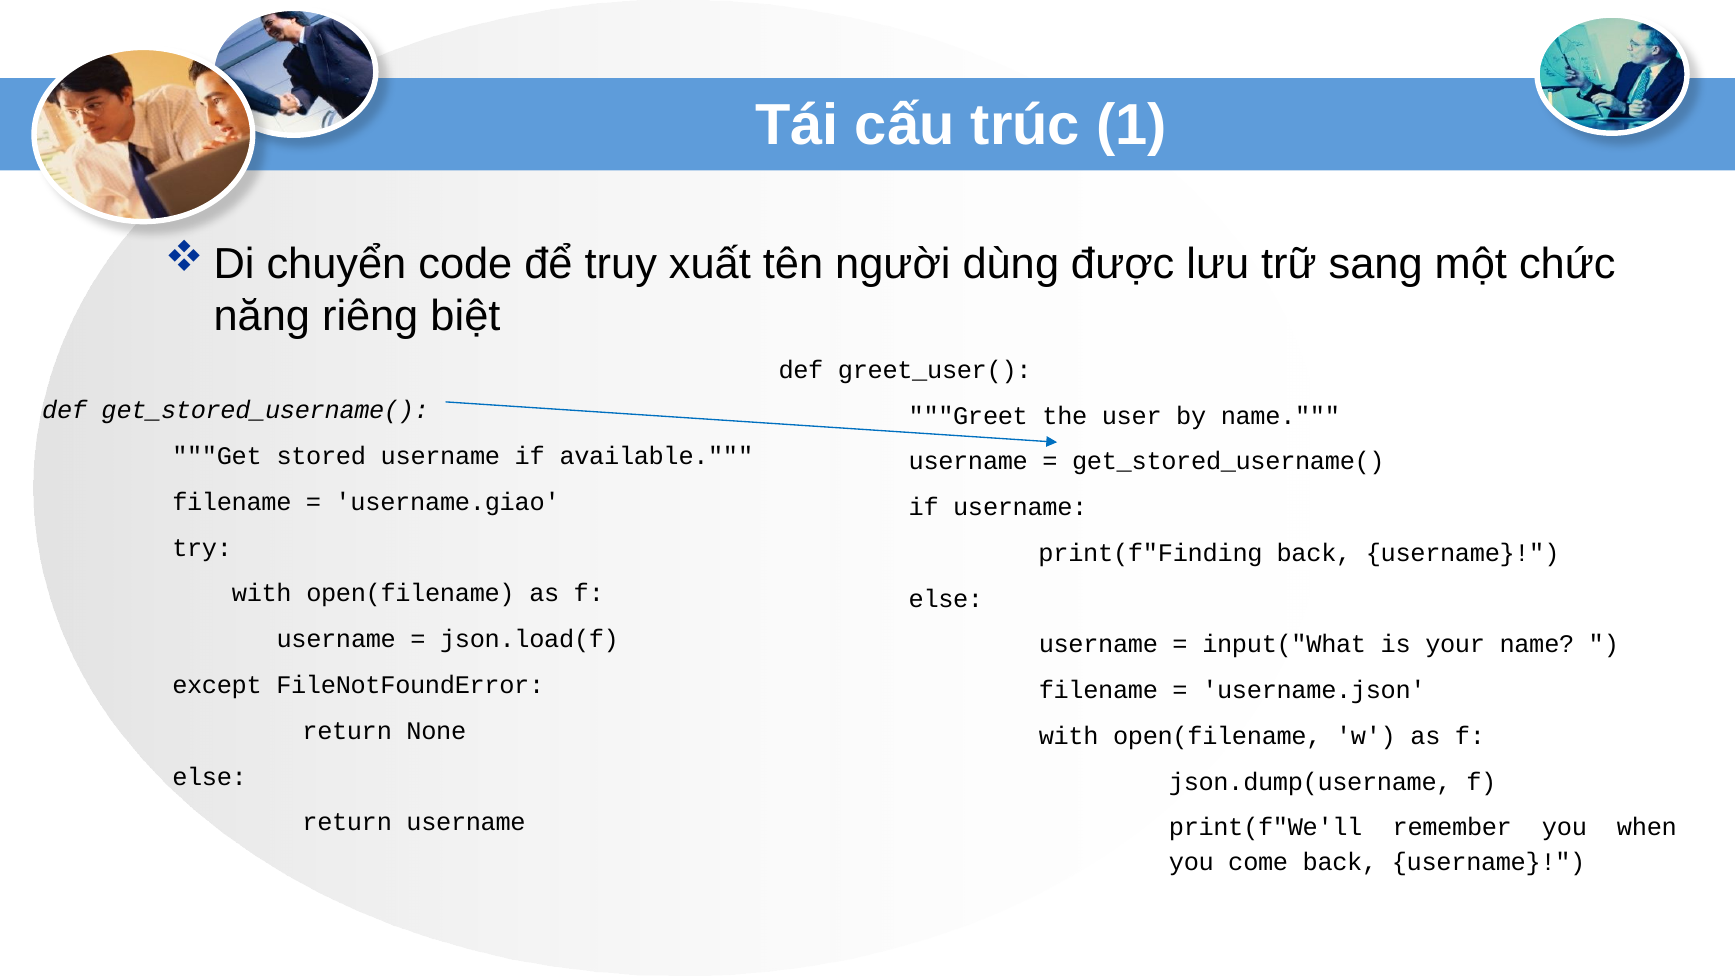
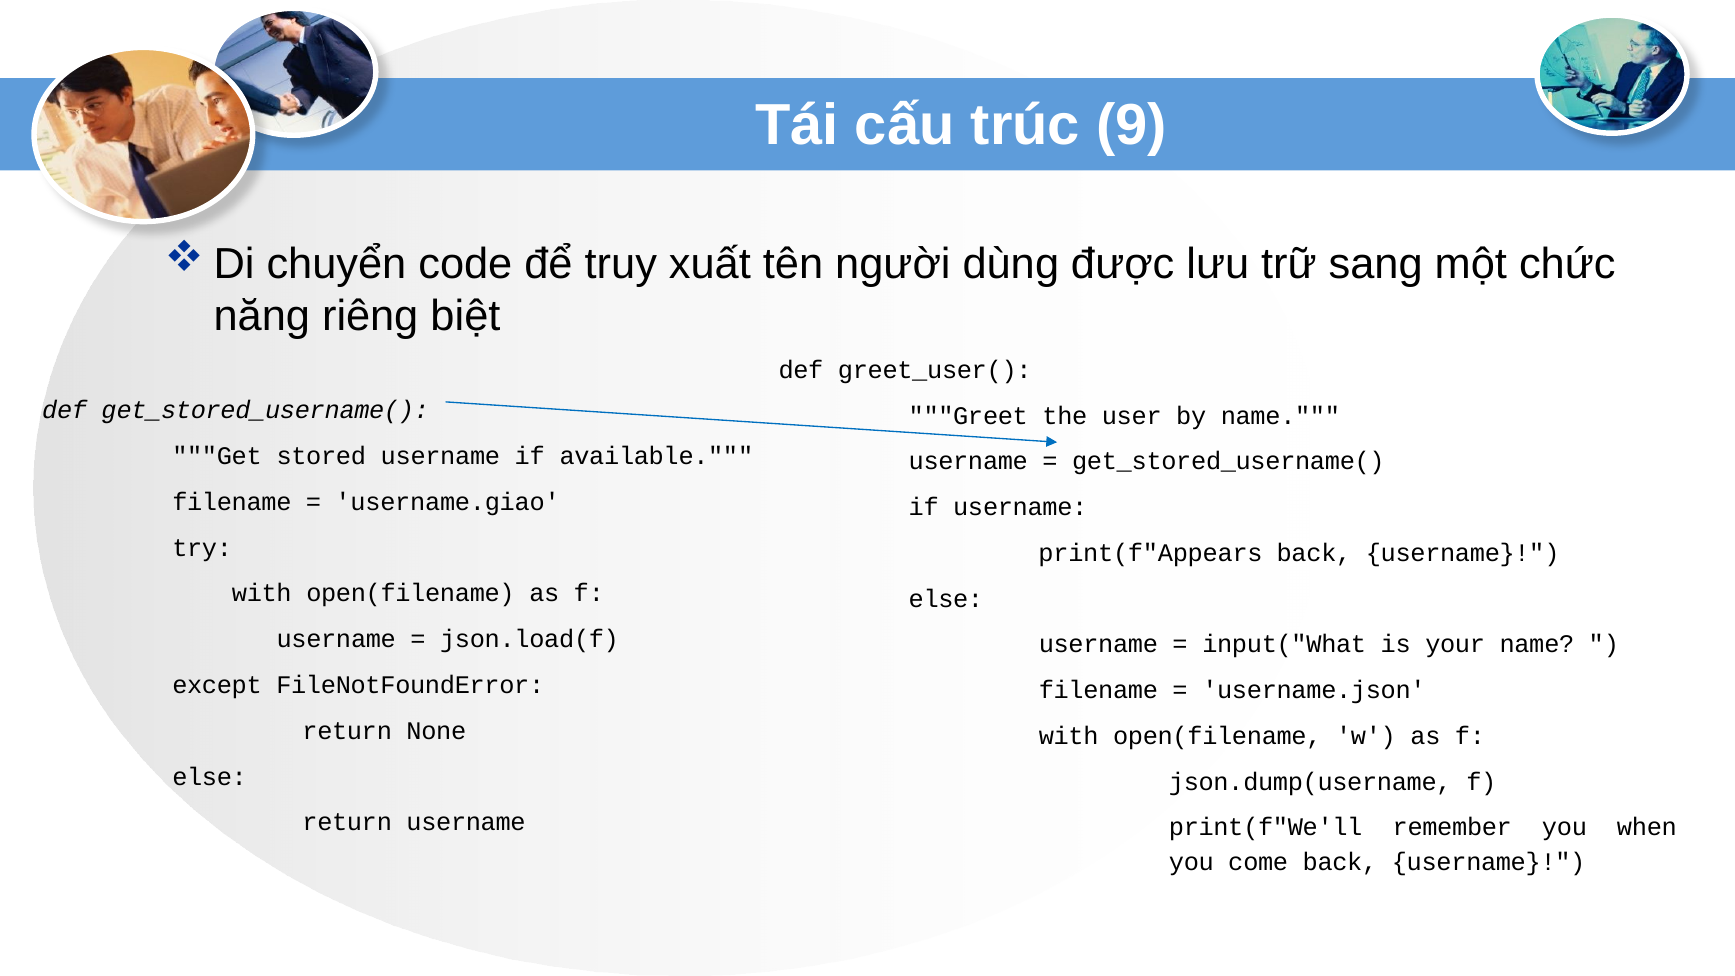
1: 1 -> 9
print(f"Finding: print(f"Finding -> print(f"Appears
